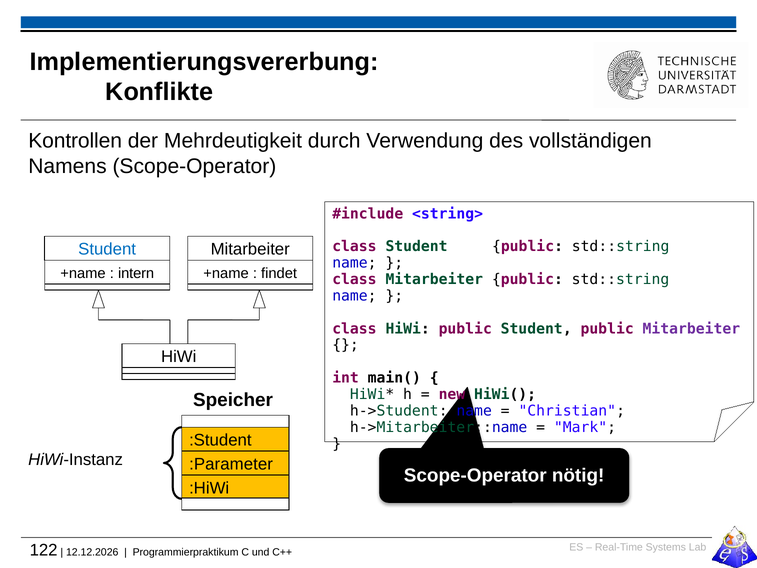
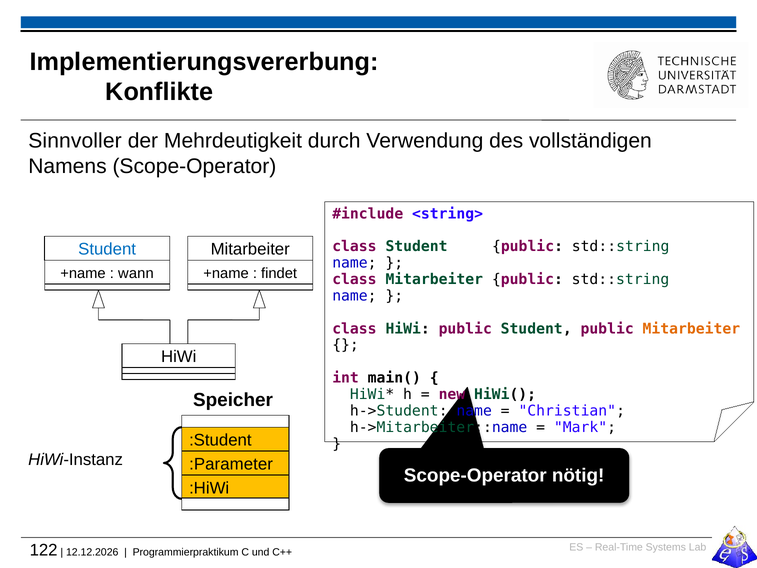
Kontrollen: Kontrollen -> Sinnvoller
intern: intern -> wann
Mitarbeiter at (691, 329) colour: purple -> orange
